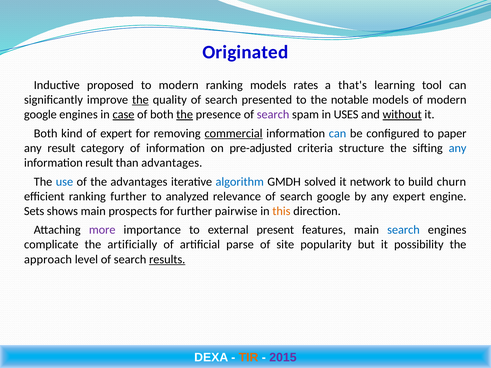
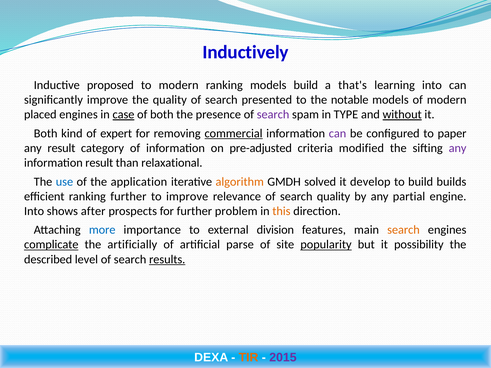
Originated: Originated -> Inductively
models rates: rates -> build
learning tool: tool -> into
the at (140, 100) underline: present -> none
google at (40, 115): google -> placed
the at (185, 115) underline: present -> none
USES: USES -> TYPE
can at (338, 133) colour: blue -> purple
structure: structure -> modified
any at (458, 148) colour: blue -> purple
than advantages: advantages -> relaxational
the advantages: advantages -> application
algorithm colour: blue -> orange
network: network -> develop
churn: churn -> builds
to analyzed: analyzed -> improve
search google: google -> quality
any expert: expert -> partial
Sets at (34, 211): Sets -> Into
shows main: main -> after
pairwise: pairwise -> problem
more colour: purple -> blue
present: present -> division
search at (403, 230) colour: blue -> orange
complicate underline: none -> present
popularity underline: none -> present
approach: approach -> described
